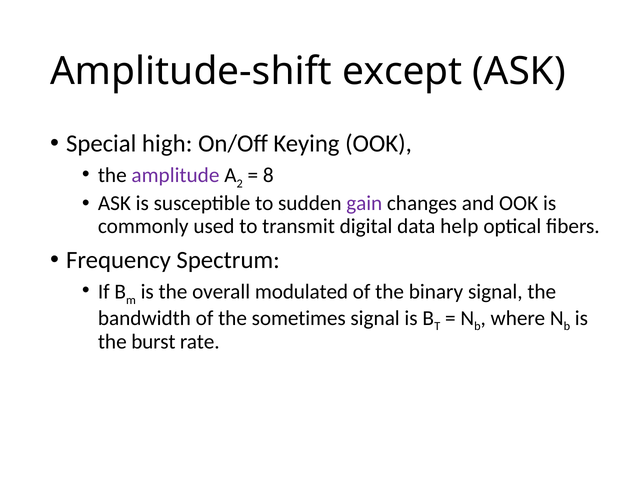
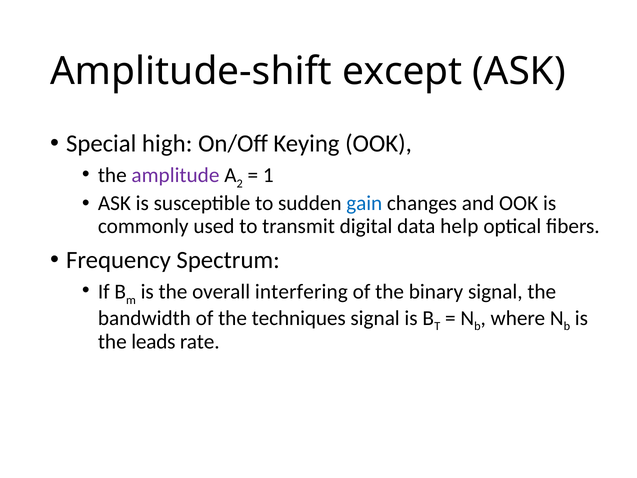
8: 8 -> 1
gain colour: purple -> blue
modulated: modulated -> interfering
sometimes: sometimes -> techniques
burst: burst -> leads
